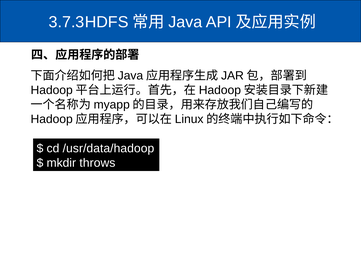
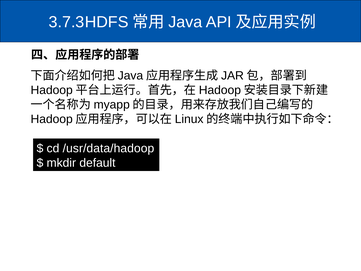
throws: throws -> default
